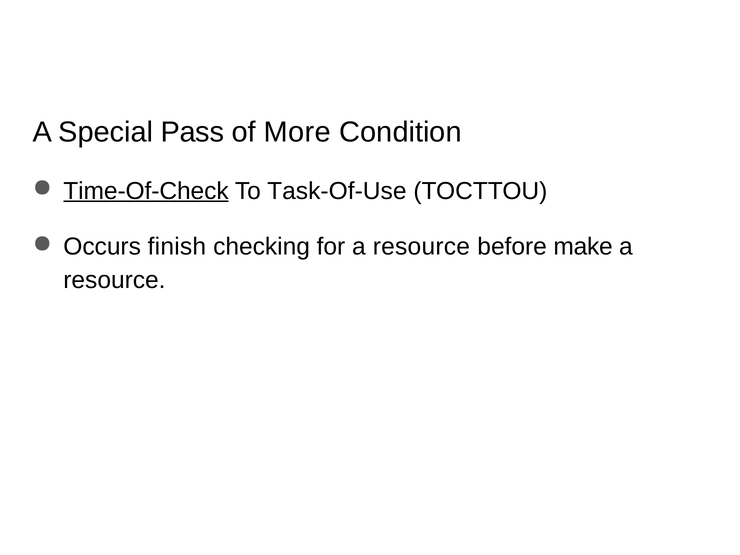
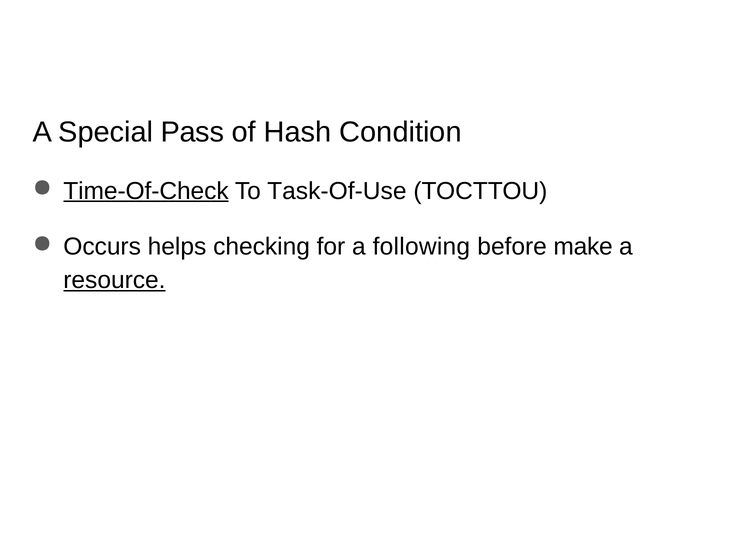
More: More -> Hash
finish: finish -> helps
for a resource: resource -> following
resource at (114, 280) underline: none -> present
